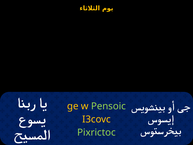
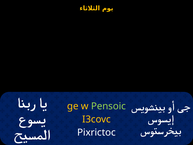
Pixrictoc colour: light green -> white
